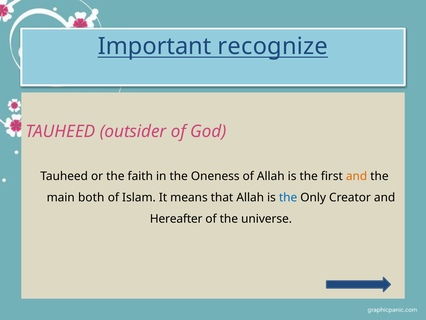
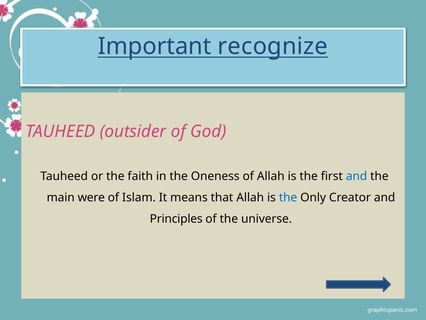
and at (357, 176) colour: orange -> blue
both: both -> were
Hereafter: Hereafter -> Principles
